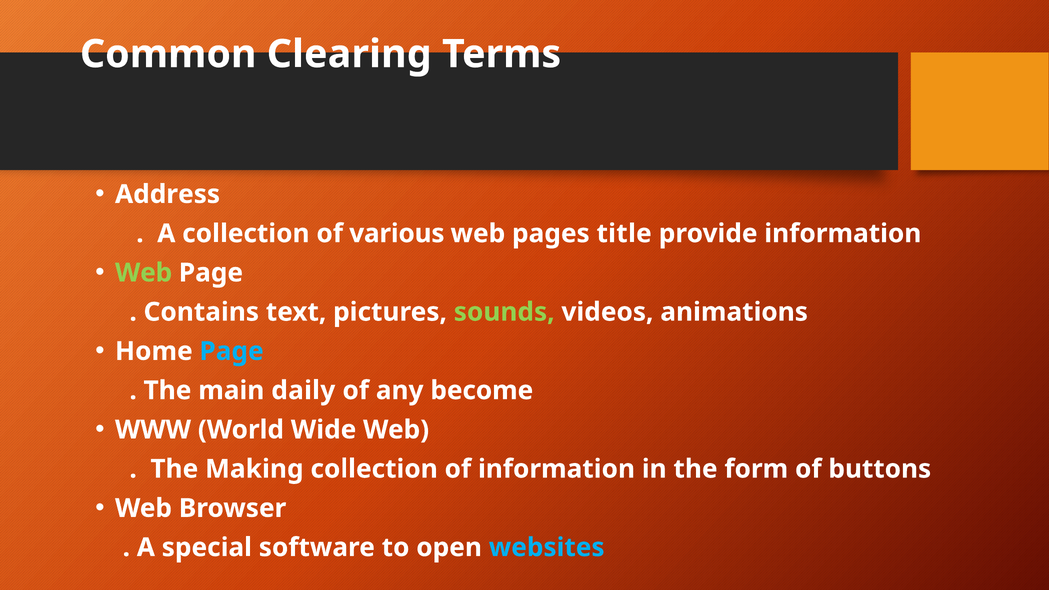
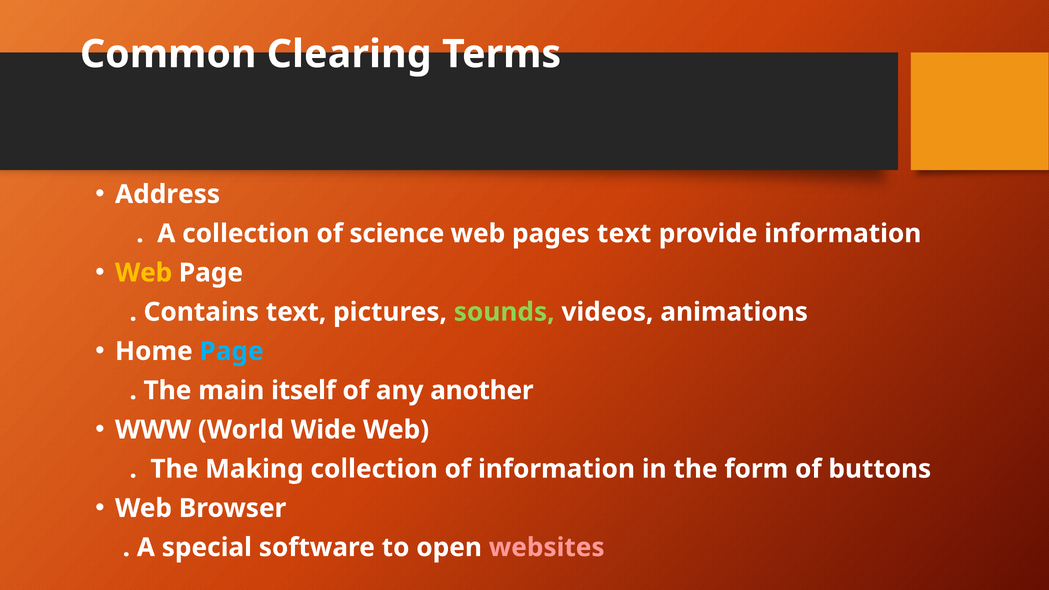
various: various -> science
pages title: title -> text
Web at (144, 273) colour: light green -> yellow
daily: daily -> itself
become: become -> another
websites colour: light blue -> pink
